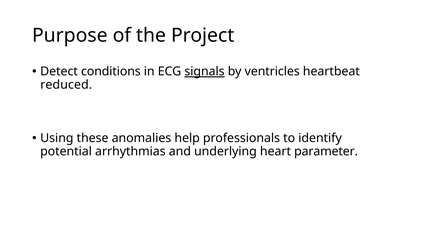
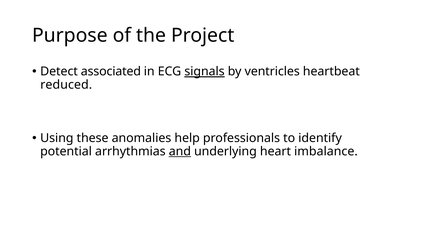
conditions: conditions -> associated
and underline: none -> present
parameter: parameter -> imbalance
